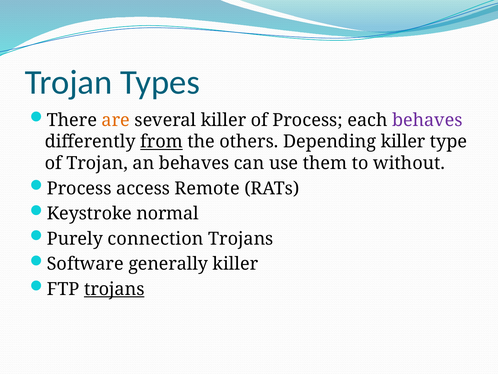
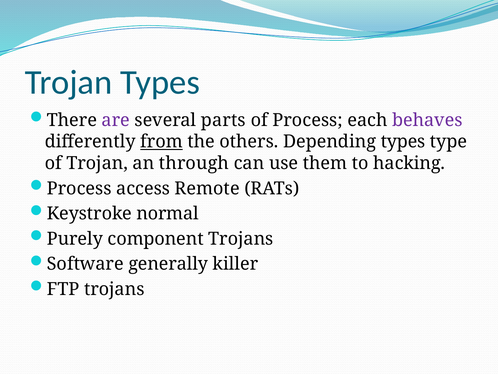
are colour: orange -> purple
several killer: killer -> parts
Depending killer: killer -> types
an behaves: behaves -> through
without: without -> hacking
connection: connection -> component
trojans at (114, 289) underline: present -> none
